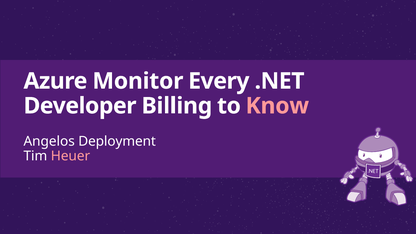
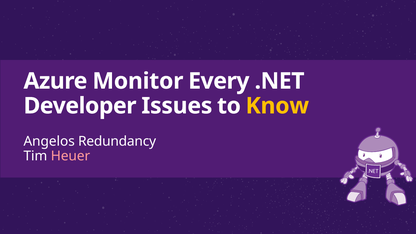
Billing: Billing -> Issues
Know colour: pink -> yellow
Deployment: Deployment -> Redundancy
